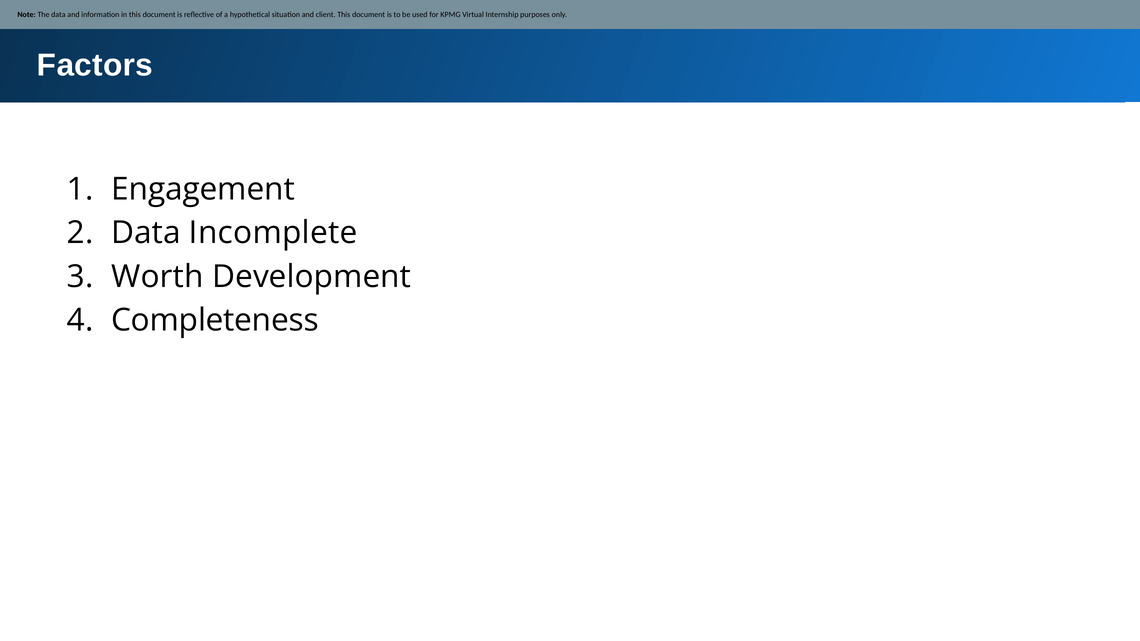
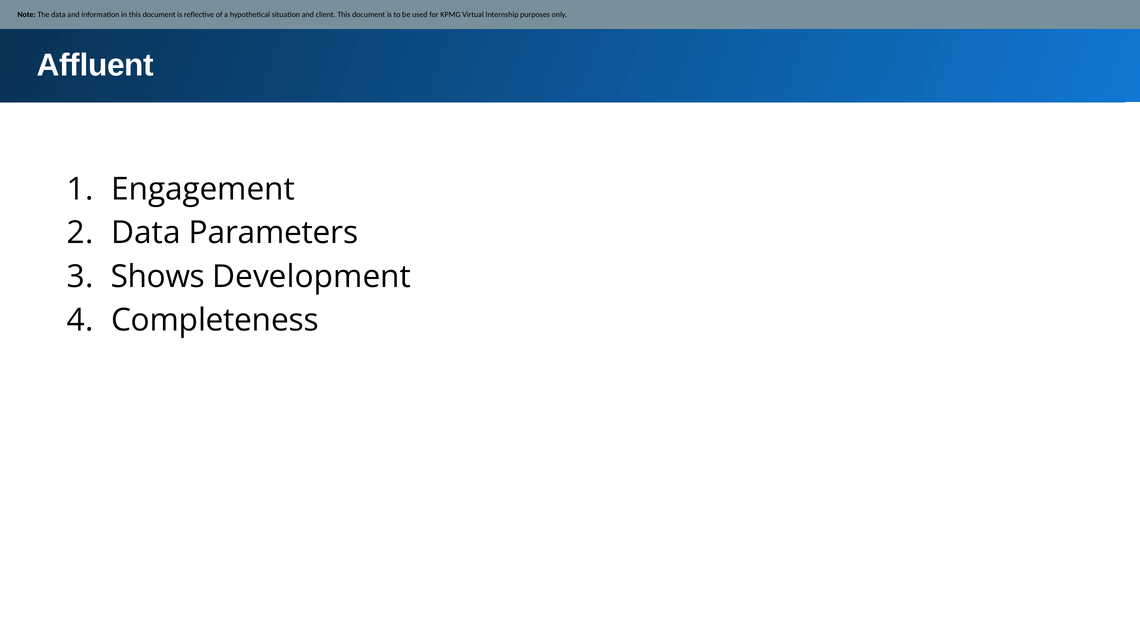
Factors: Factors -> Affluent
Incomplete: Incomplete -> Parameters
Worth: Worth -> Shows
